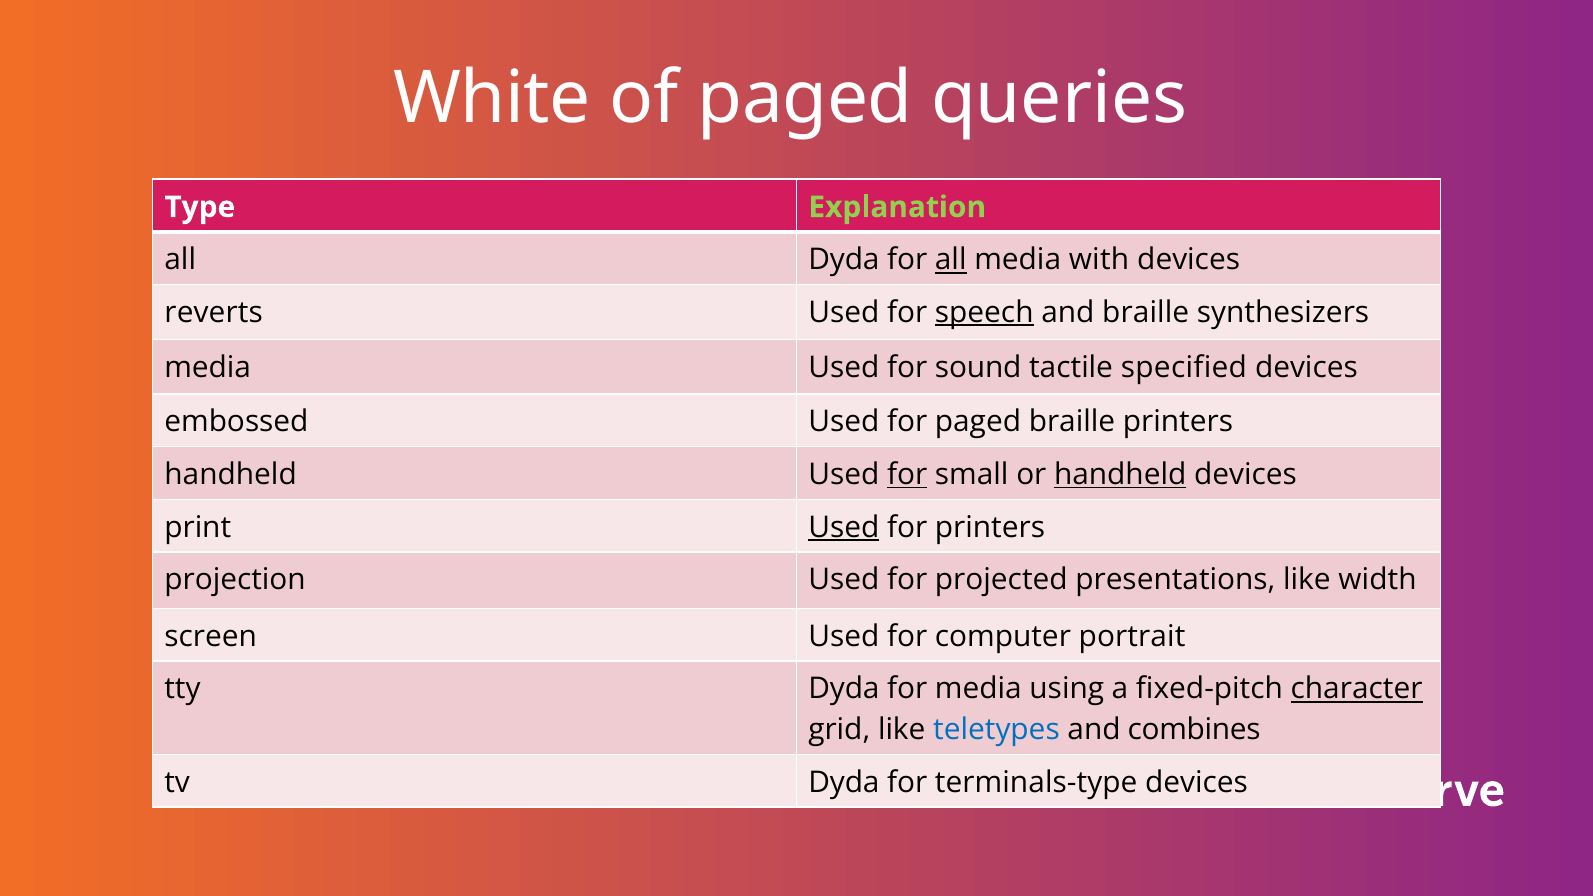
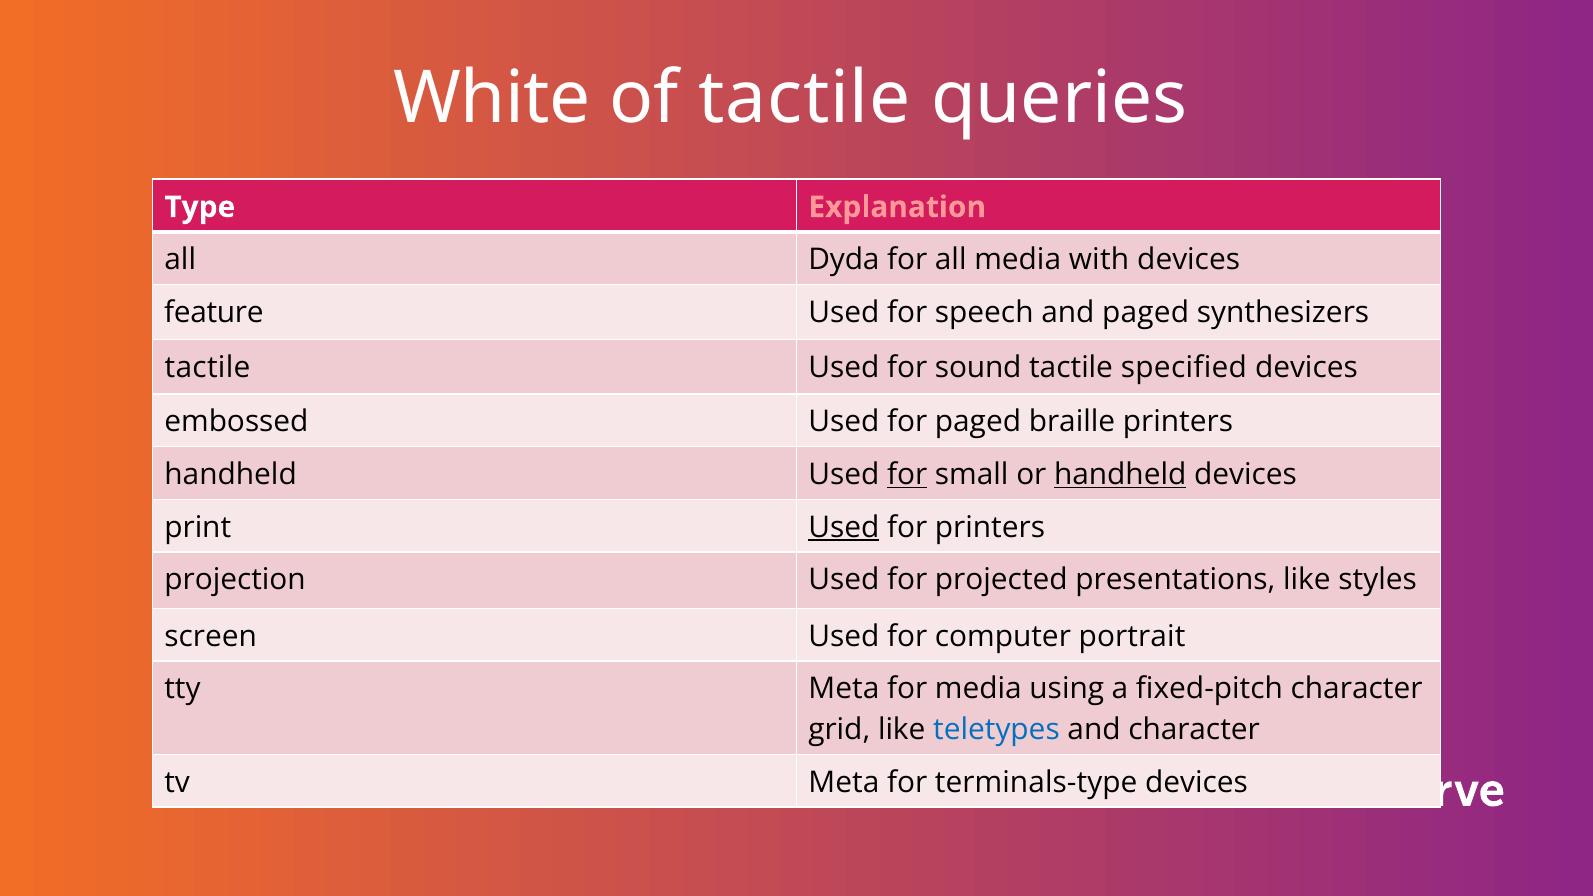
of paged: paged -> tactile
Explanation colour: light green -> pink
all at (951, 260) underline: present -> none
reverts: reverts -> feature
speech underline: present -> none
and braille: braille -> paged
media at (208, 367): media -> tactile
width: width -> styles
tty Dyda: Dyda -> Meta
character at (1357, 689) underline: present -> none
and combines: combines -> character
tv Dyda: Dyda -> Meta
